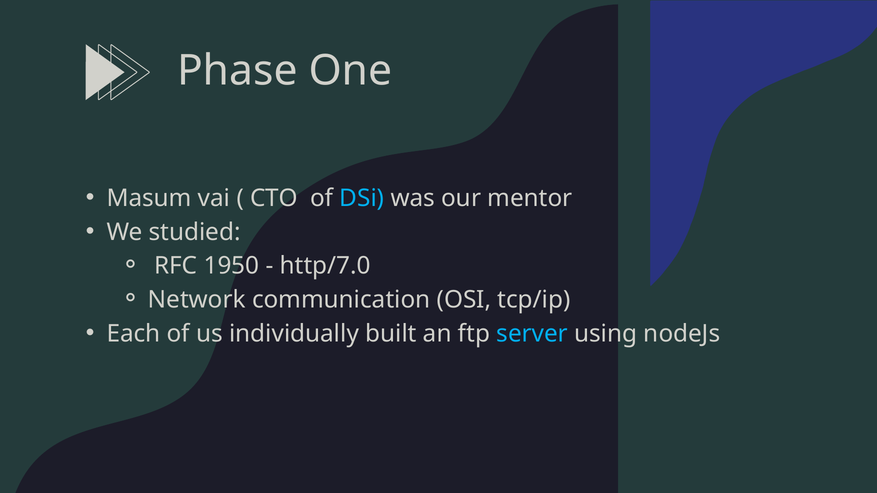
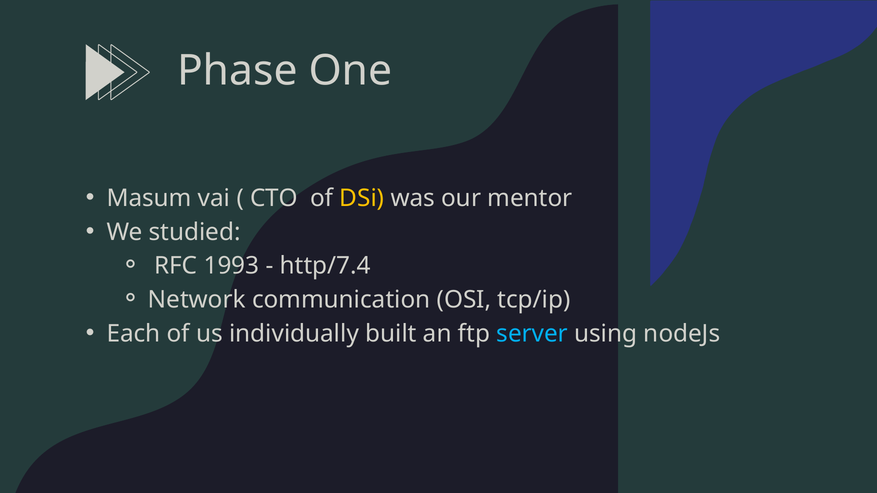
DSi colour: light blue -> yellow
1950: 1950 -> 1993
http/7.0: http/7.0 -> http/7.4
